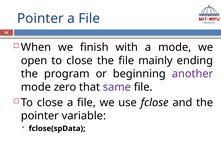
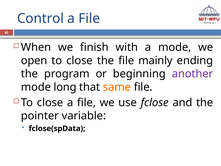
Pointer at (40, 18): Pointer -> Control
zero: zero -> long
same colour: purple -> orange
